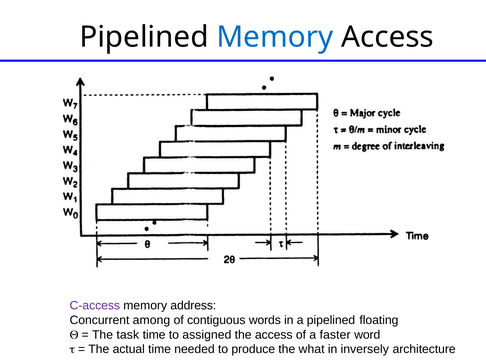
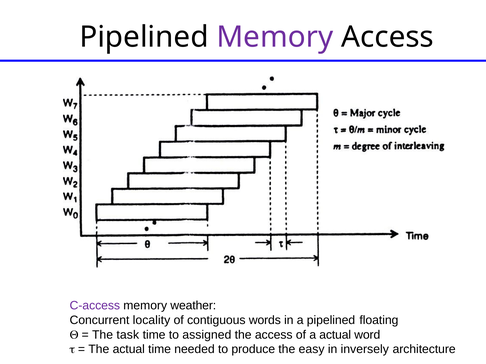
Memory at (275, 37) colour: blue -> purple
address: address -> weather
among: among -> locality
a faster: faster -> actual
what: what -> easy
